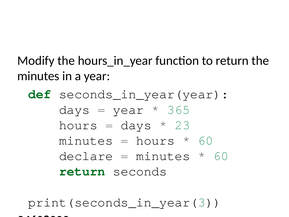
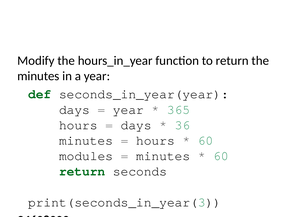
23: 23 -> 36
declare: declare -> modules
